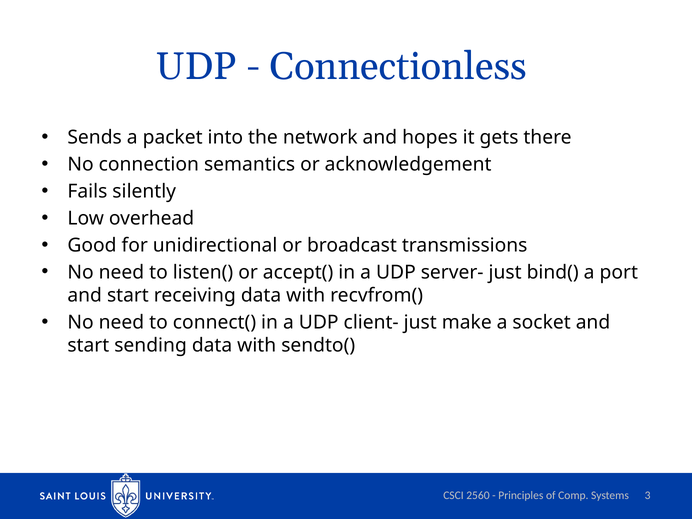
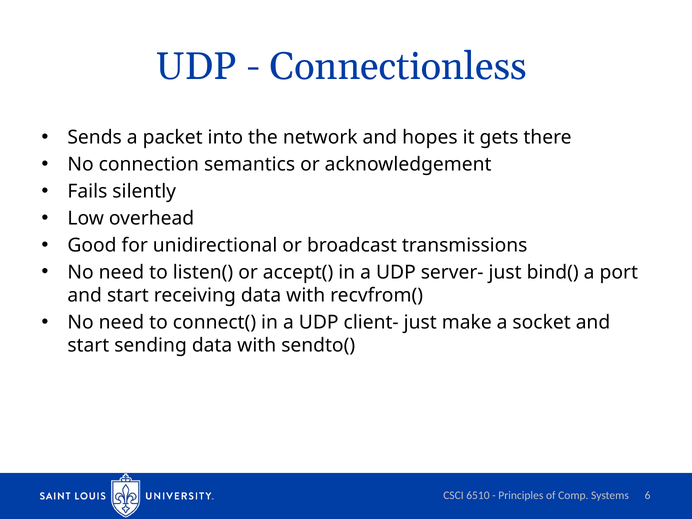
2560: 2560 -> 6510
3: 3 -> 6
